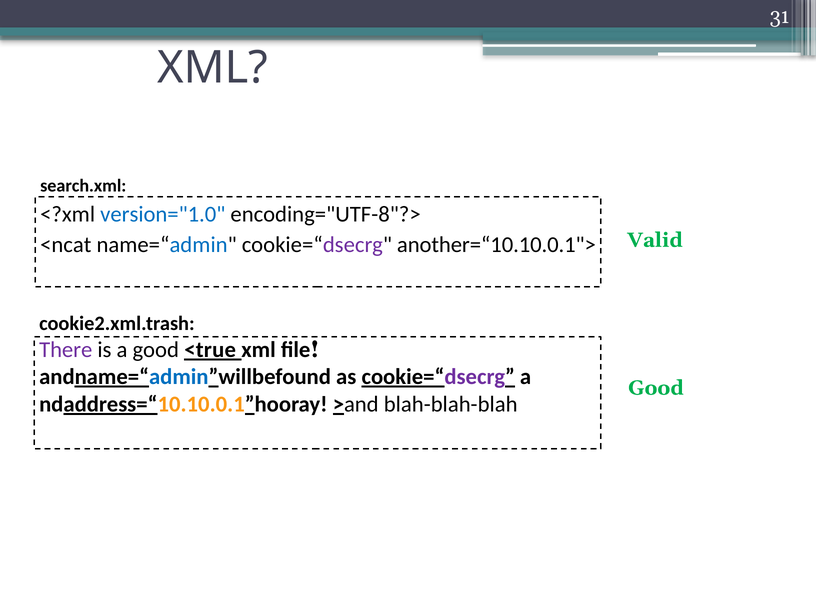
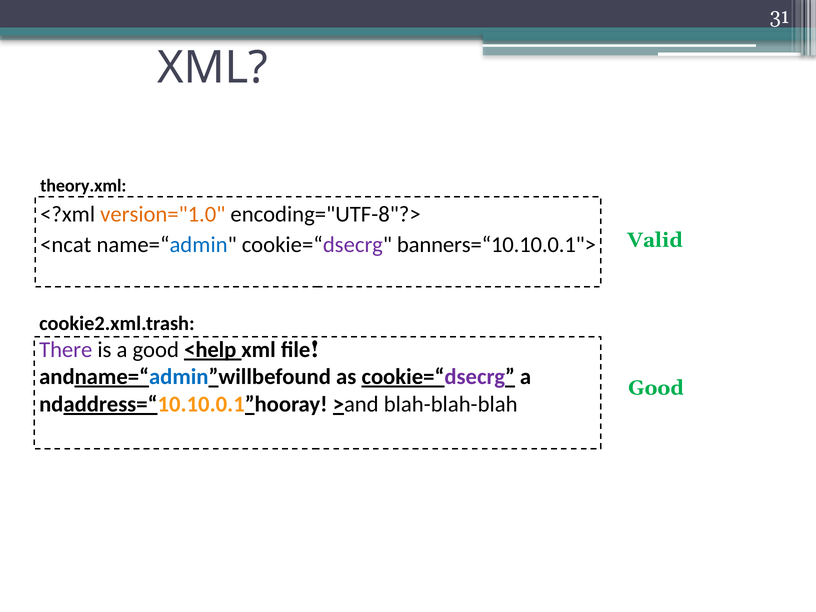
search.xml: search.xml -> theory.xml
version="1.0 colour: blue -> orange
another=“10.10.0.1">: another=“10.10.0.1"> -> banners=“10.10.0.1">
<true: <true -> <help
